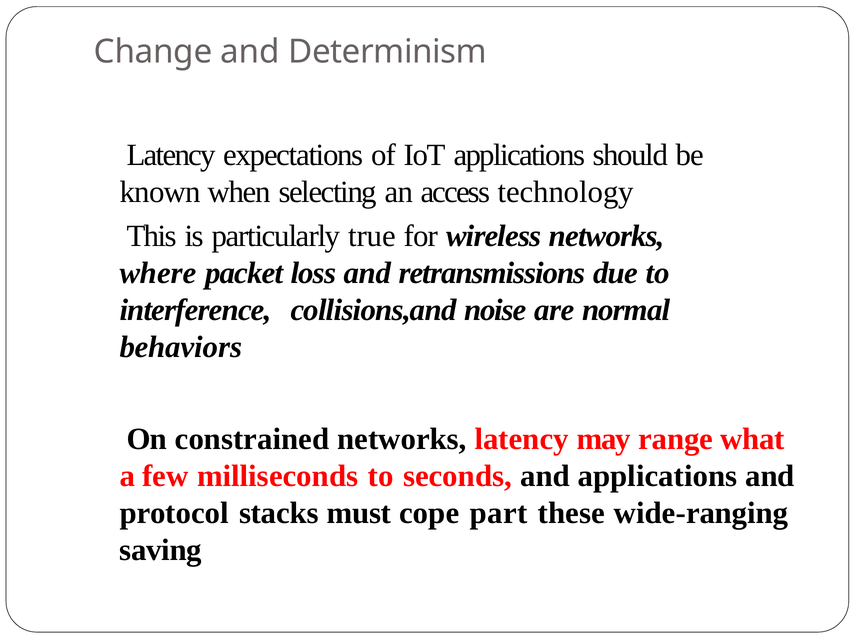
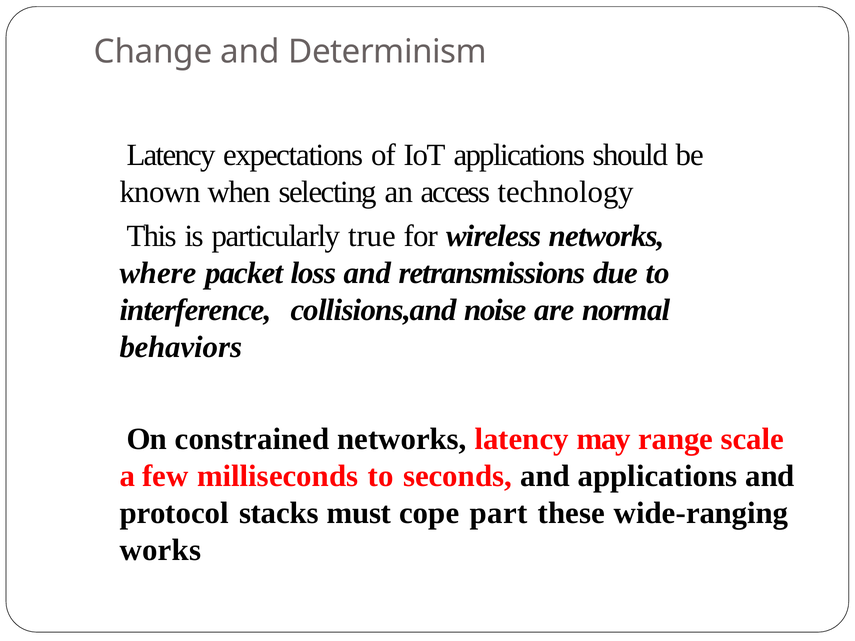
what: what -> scale
saving: saving -> works
